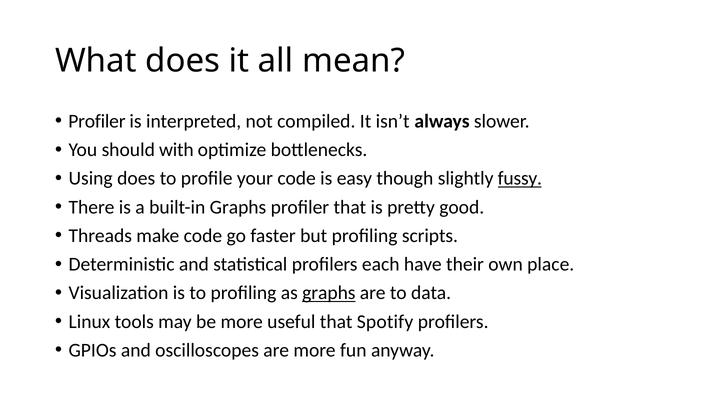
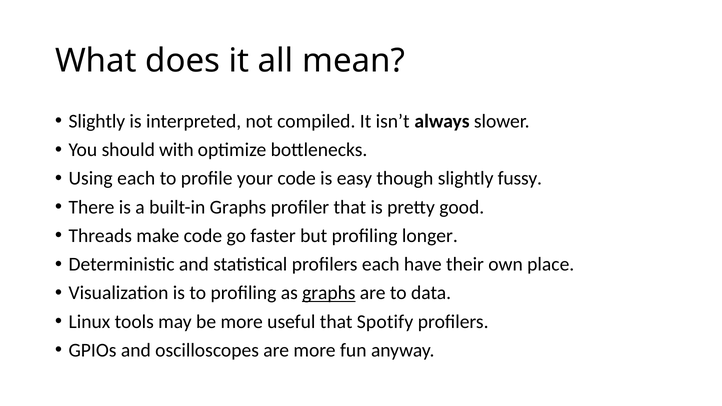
Profiler at (97, 121): Profiler -> Slightly
Using does: does -> each
fussy underline: present -> none
scripts: scripts -> longer
